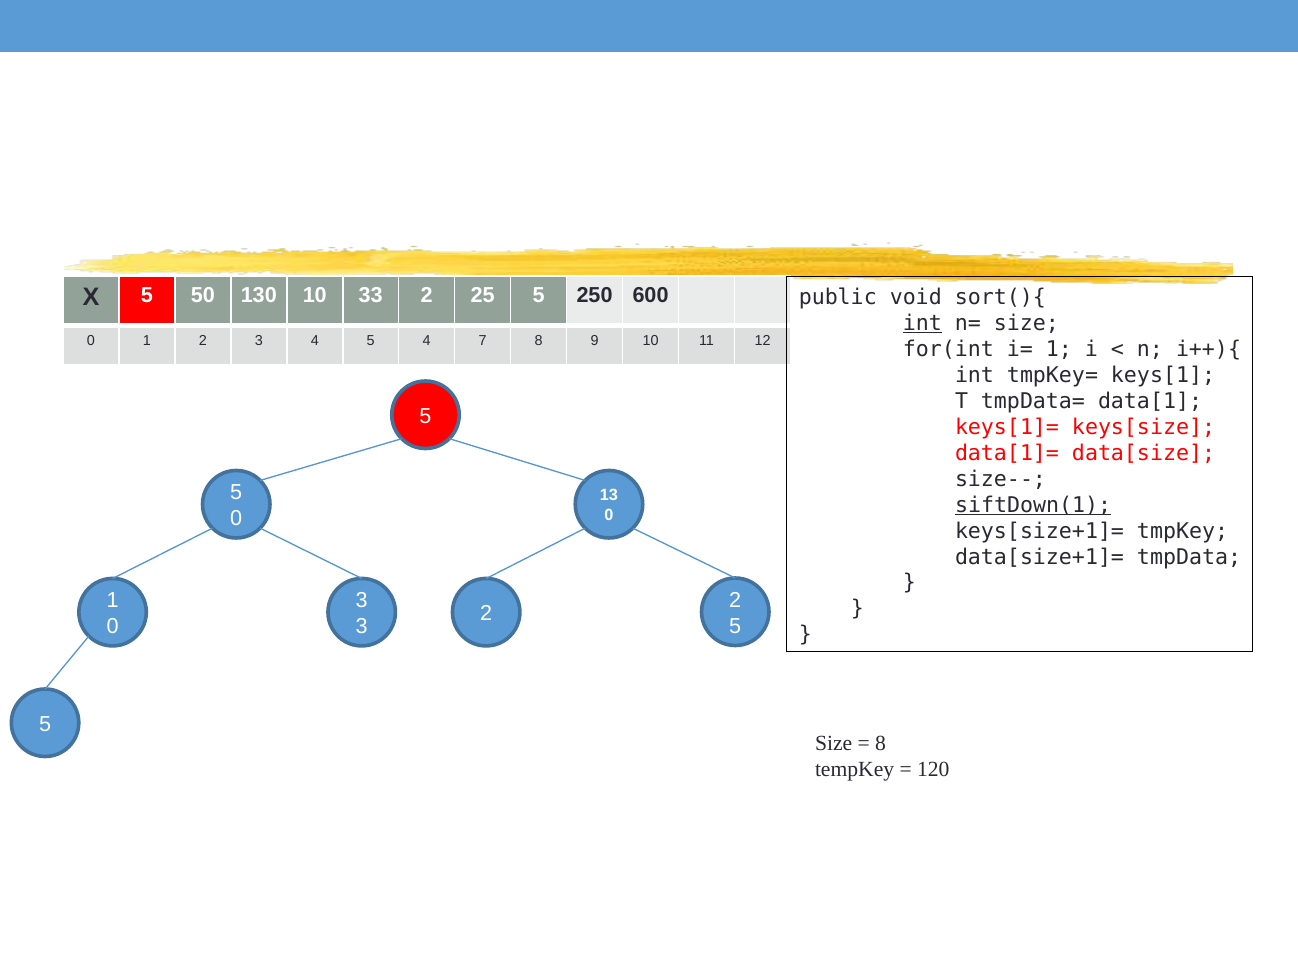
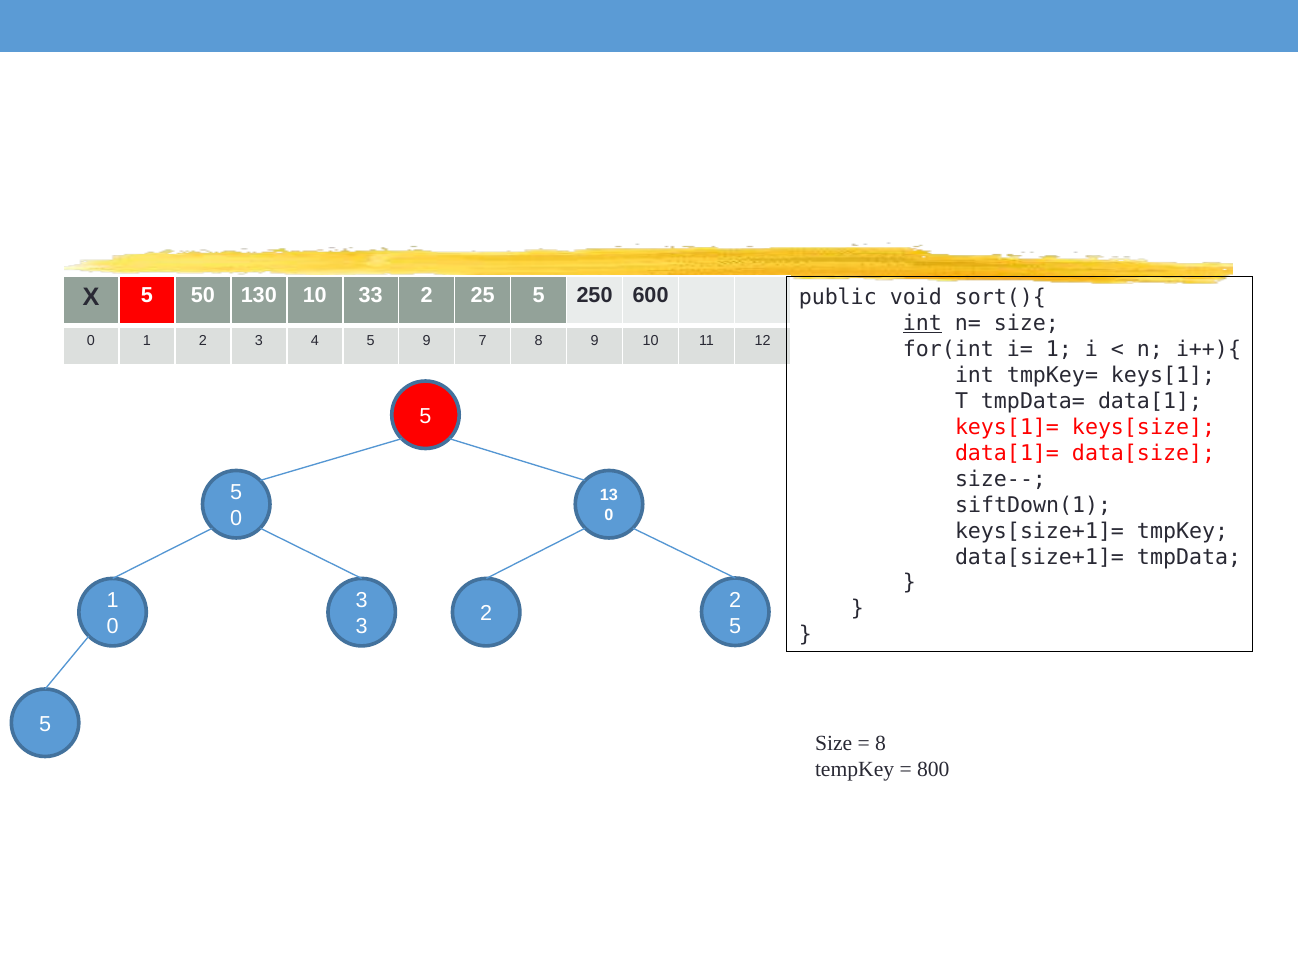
5 4: 4 -> 9
siftDown(1 underline: present -> none
120: 120 -> 800
